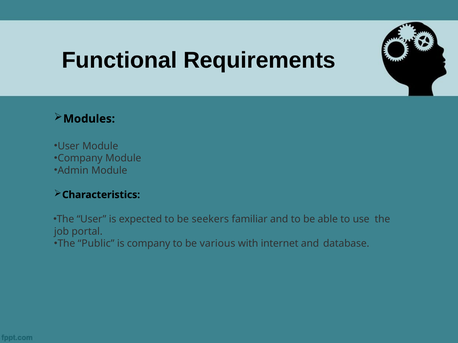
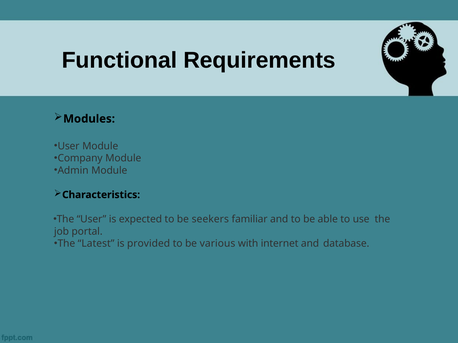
Public: Public -> Latest
is company: company -> provided
